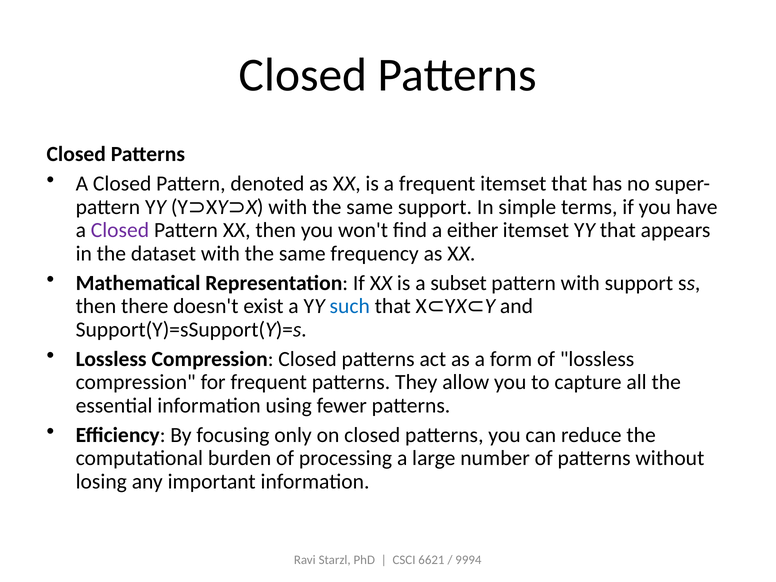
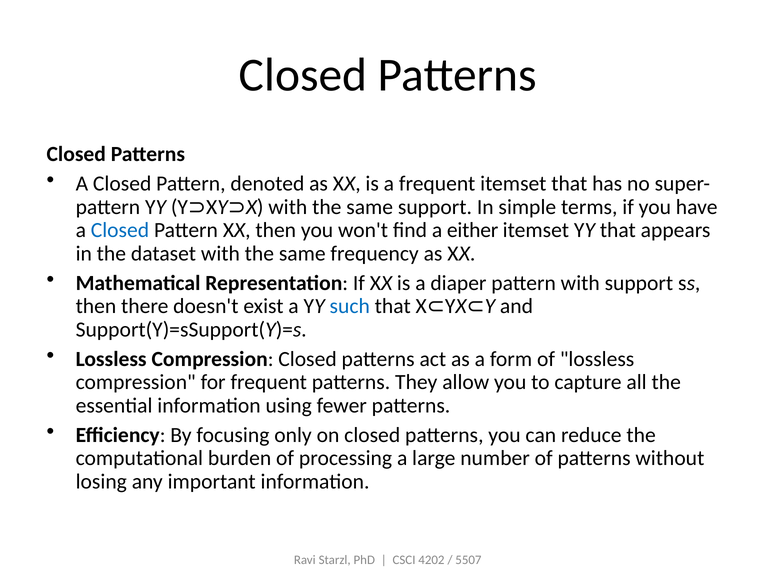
Closed at (120, 230) colour: purple -> blue
subset: subset -> diaper
6621: 6621 -> 4202
9994: 9994 -> 5507
